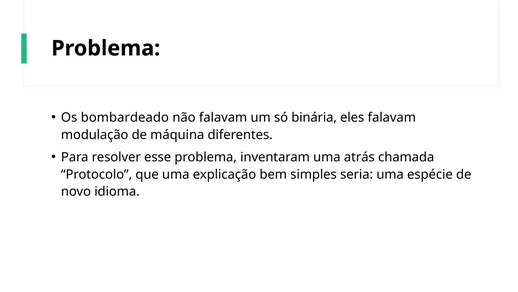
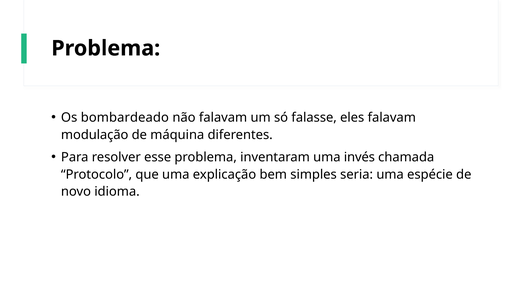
binária: binária -> falasse
atrás: atrás -> invés
